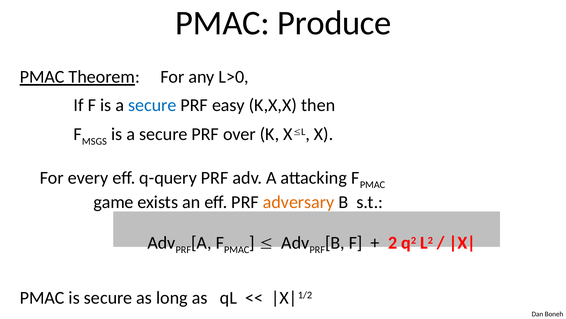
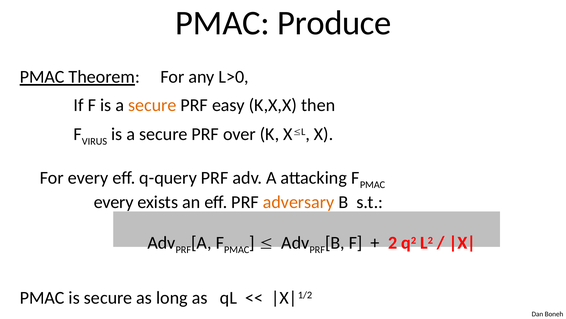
secure at (152, 105) colour: blue -> orange
MSGS: MSGS -> VIRUS
game at (114, 202): game -> every
